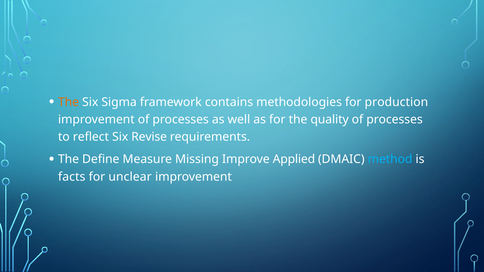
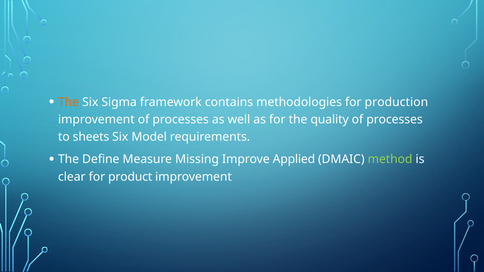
reﬂect: reﬂect -> sheets
Revise: Revise -> Model
method colour: light blue -> light green
facts: facts -> clear
unclear: unclear -> product
